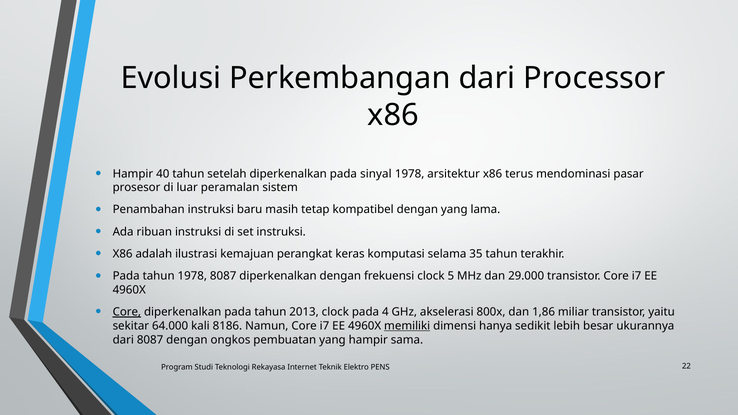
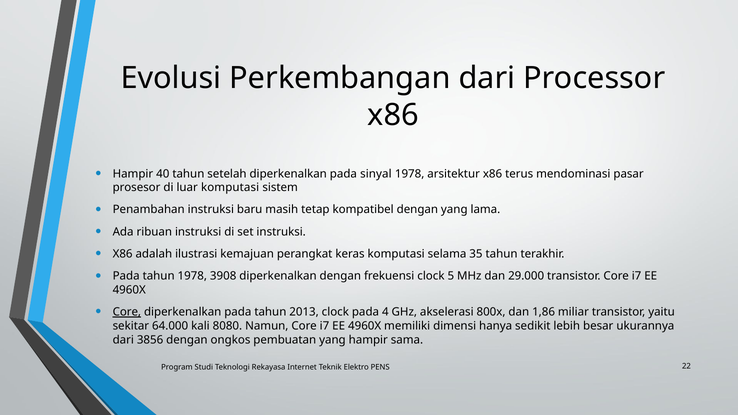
luar peramalan: peramalan -> komputasi
1978 8087: 8087 -> 3908
8186: 8186 -> 8080
memiliki underline: present -> none
dari 8087: 8087 -> 3856
